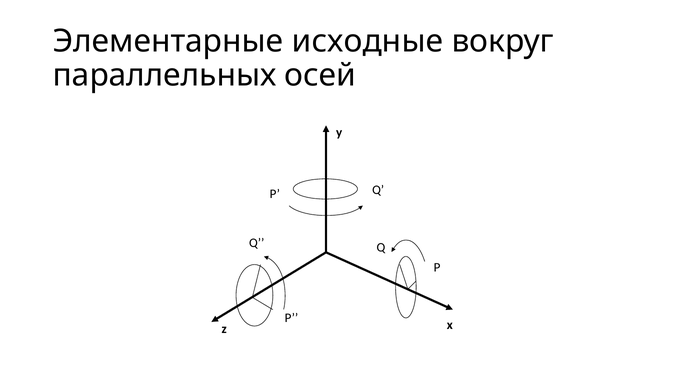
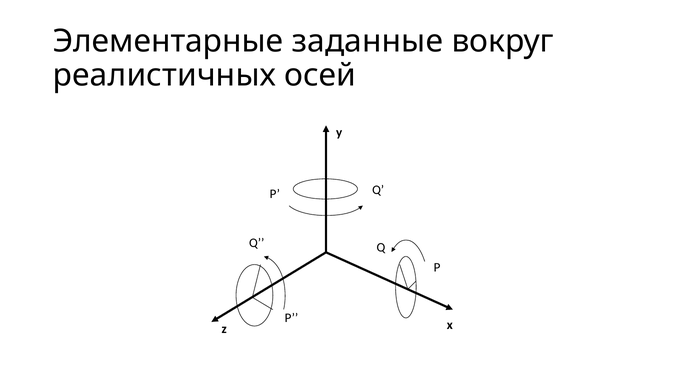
исходные: исходные -> заданные
параллельных: параллельных -> реалистичных
